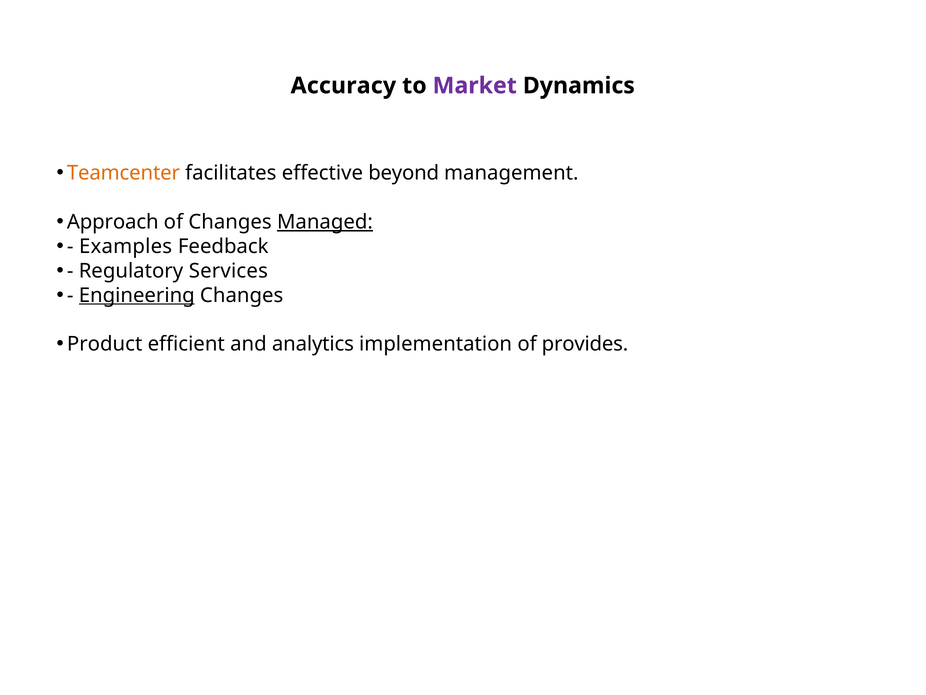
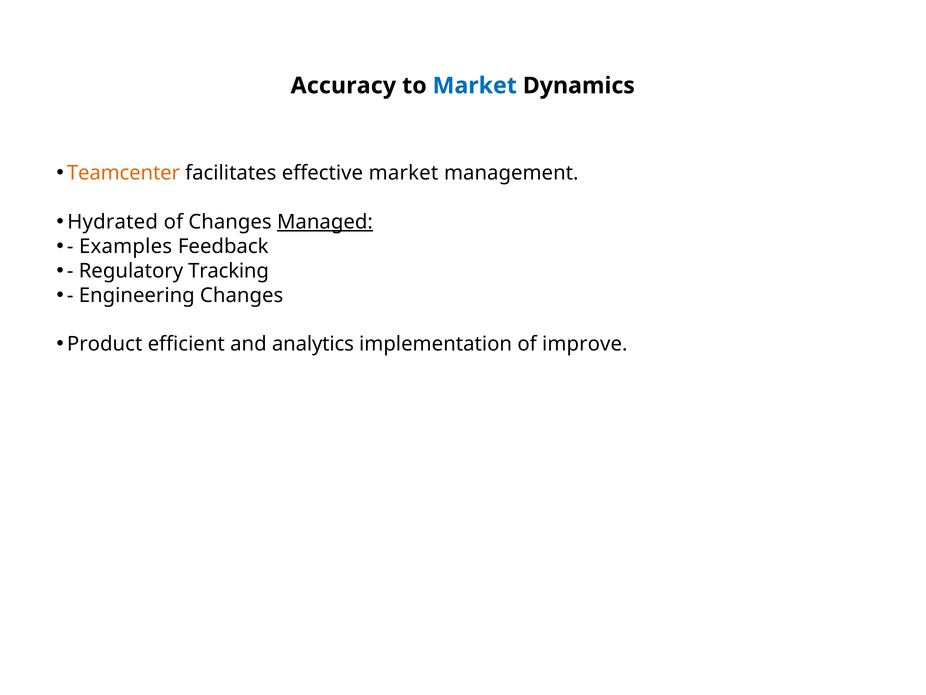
Market at (475, 86) colour: purple -> blue
effective beyond: beyond -> market
Approach: Approach -> Hydrated
Services: Services -> Tracking
Engineering underline: present -> none
provides: provides -> improve
